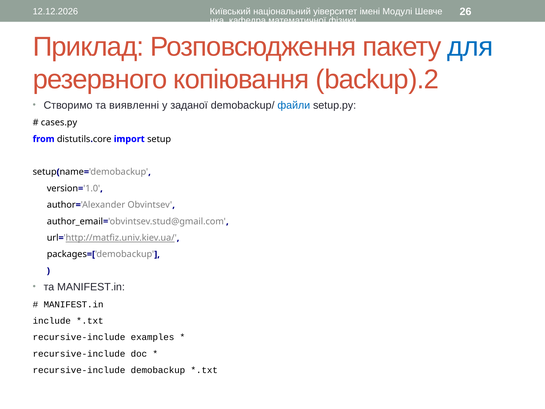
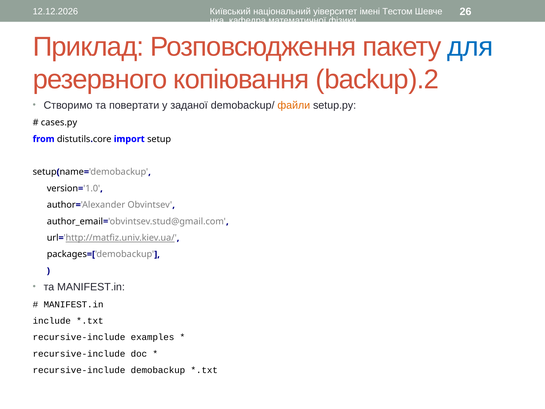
Модулі: Модулі -> Тестом
виявленні: виявленні -> повертати
файли colour: blue -> orange
